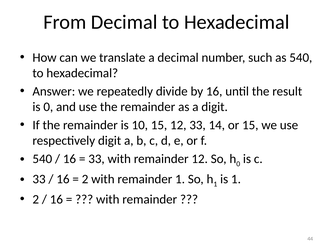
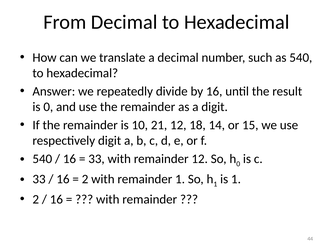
10 15: 15 -> 21
12 33: 33 -> 18
